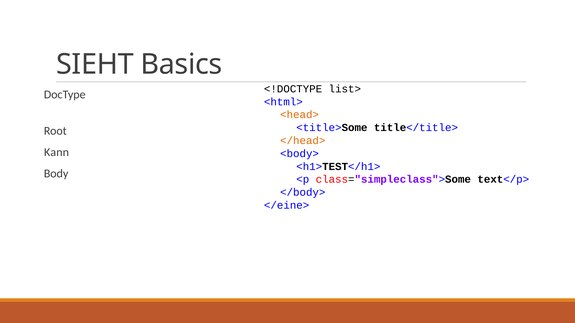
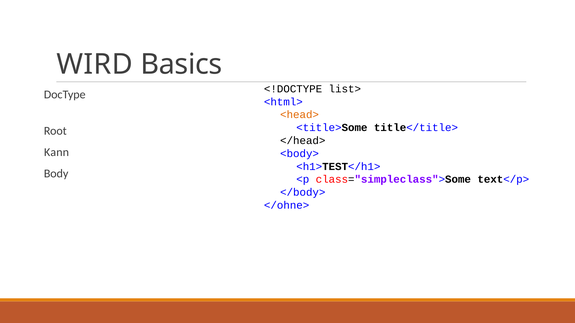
SIEHT: SIEHT -> WIRD
</head> colour: orange -> black
</eine>: </eine> -> </ohne>
